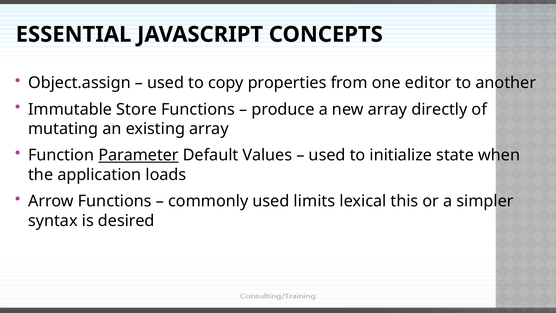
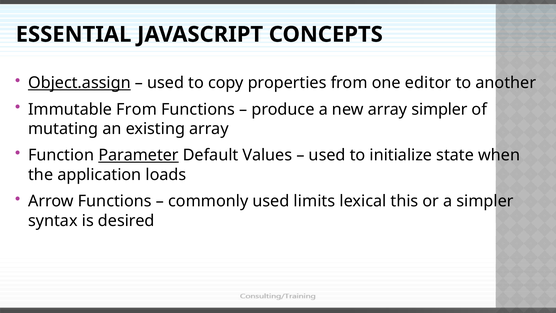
Object.assign underline: none -> present
Immutable Store: Store -> From
array directly: directly -> simpler
